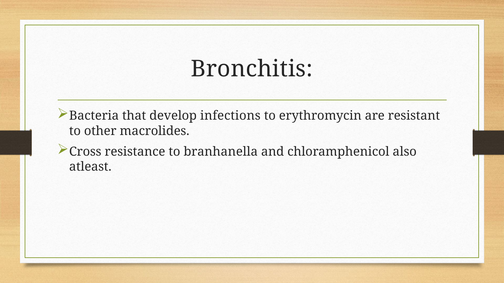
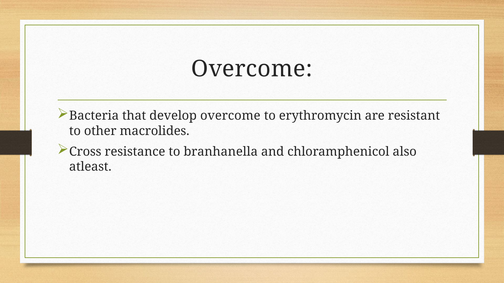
Bronchitis at (252, 69): Bronchitis -> Overcome
develop infections: infections -> overcome
